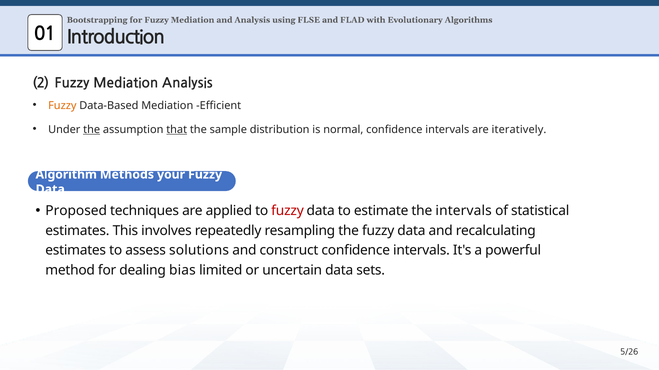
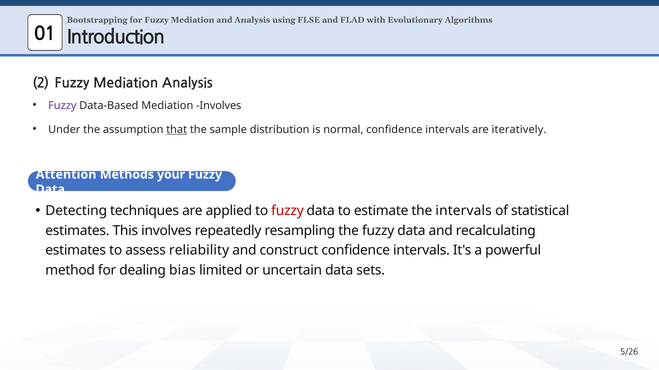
Fuzzy at (62, 106) colour: orange -> purple
Mediation Efficient: Efficient -> Involves
the at (92, 130) underline: present -> none
Algorithm: Algorithm -> Attention
Proposed: Proposed -> Detecting
solutions: solutions -> reliability
